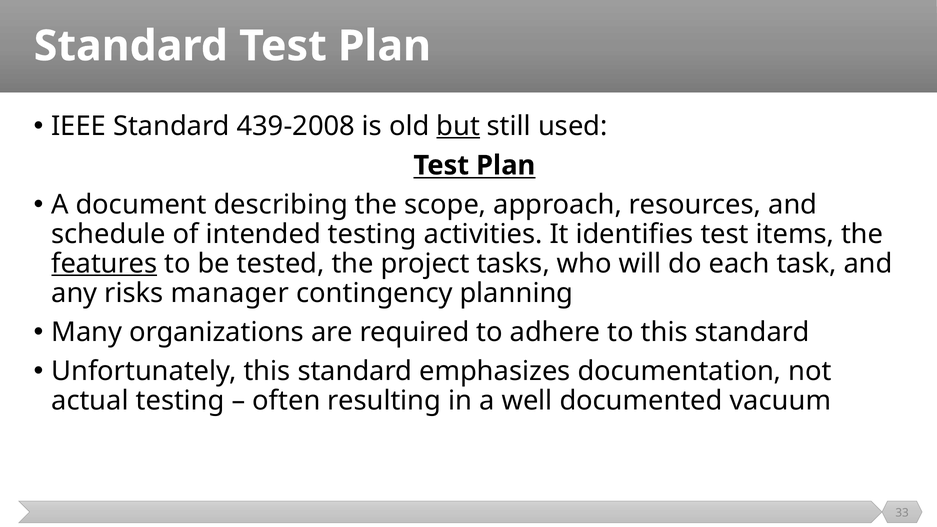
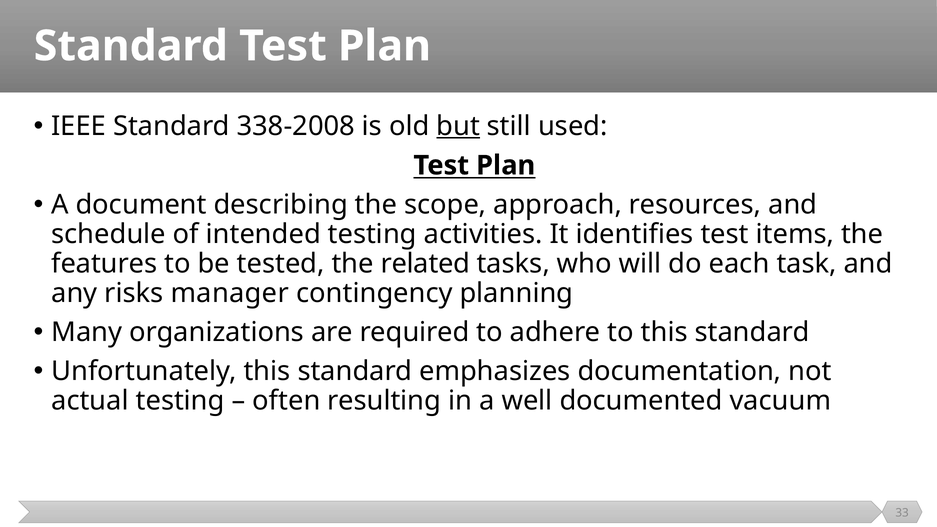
439-2008: 439-2008 -> 338-2008
features underline: present -> none
project: project -> related
